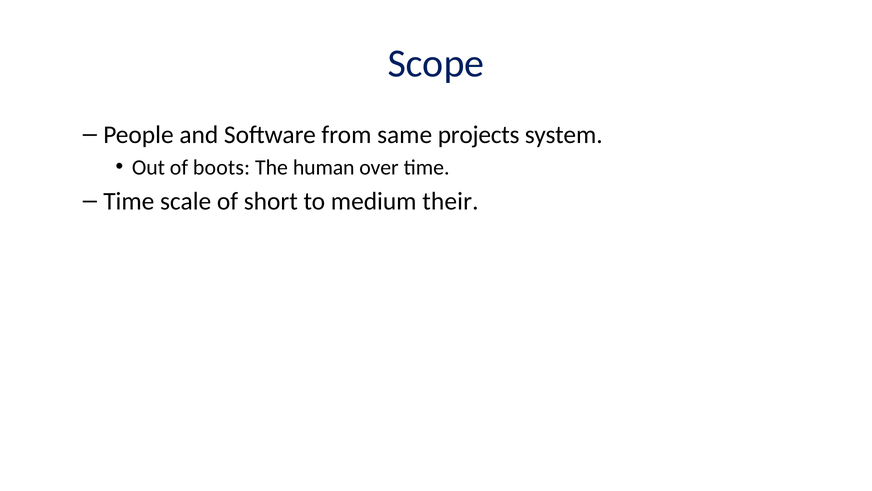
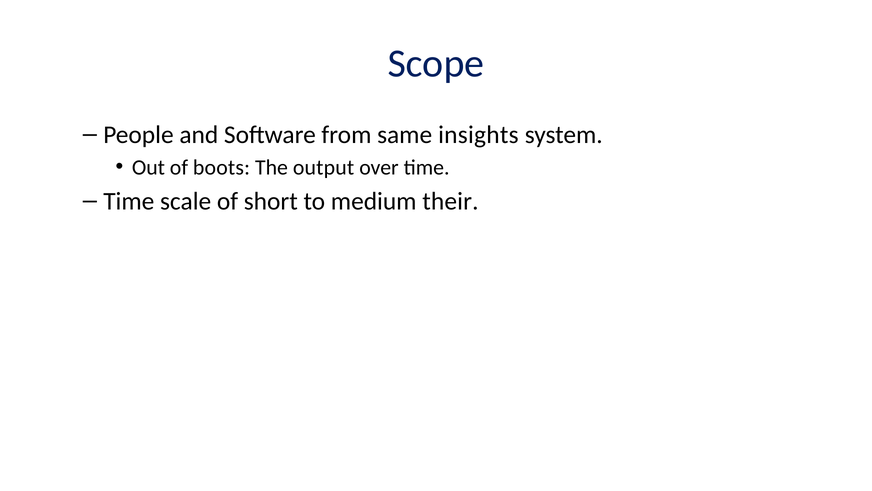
projects: projects -> insights
human: human -> output
